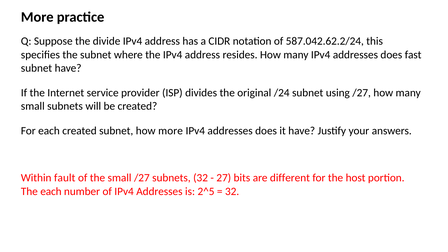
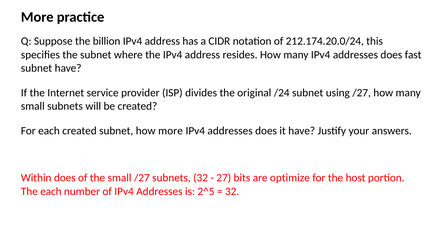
divide: divide -> billion
587.042.62.2/24: 587.042.62.2/24 -> 212.174.20.0/24
Within fault: fault -> does
different: different -> optimize
